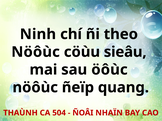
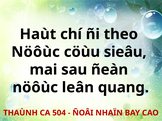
Ninh: Ninh -> Haùt
öôùc: öôùc -> ñeàn
ñeïp: ñeïp -> leân
